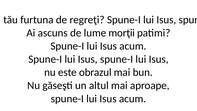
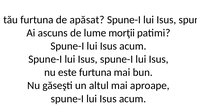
regreţi: regreţi -> apăsat
este obrazul: obrazul -> furtuna
